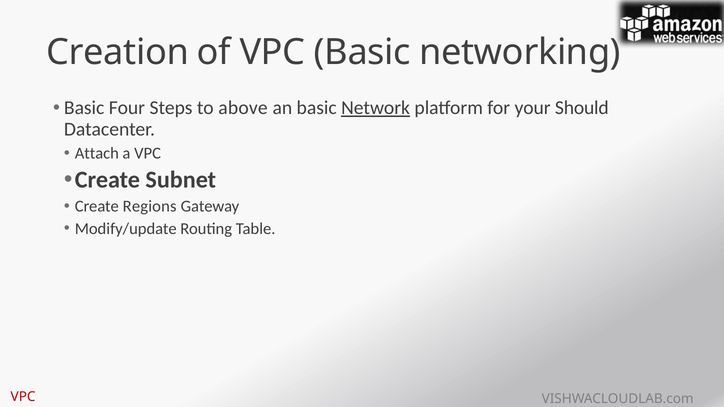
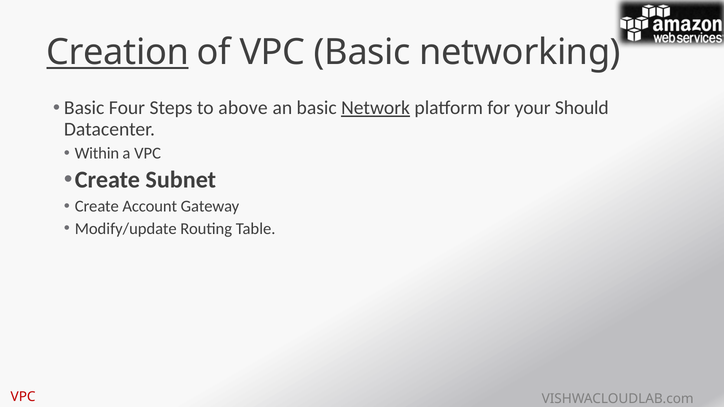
Creation underline: none -> present
Attach: Attach -> Within
Regions: Regions -> Account
